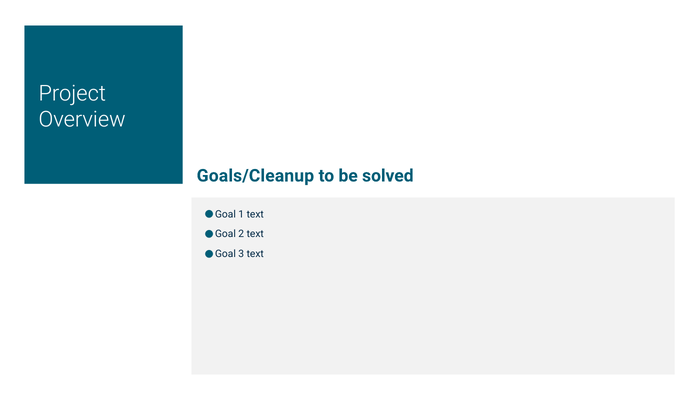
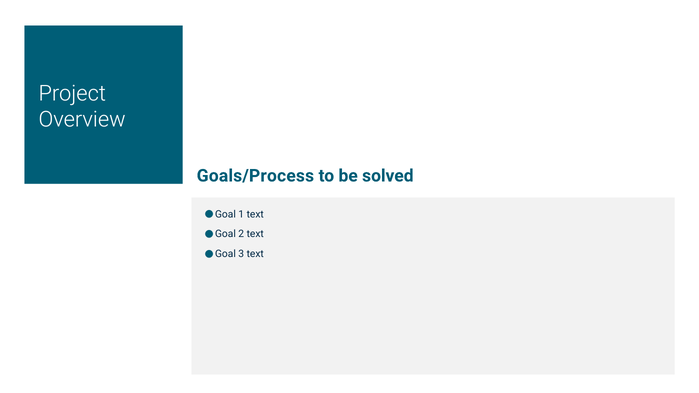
Goals/Cleanup: Goals/Cleanup -> Goals/Process
